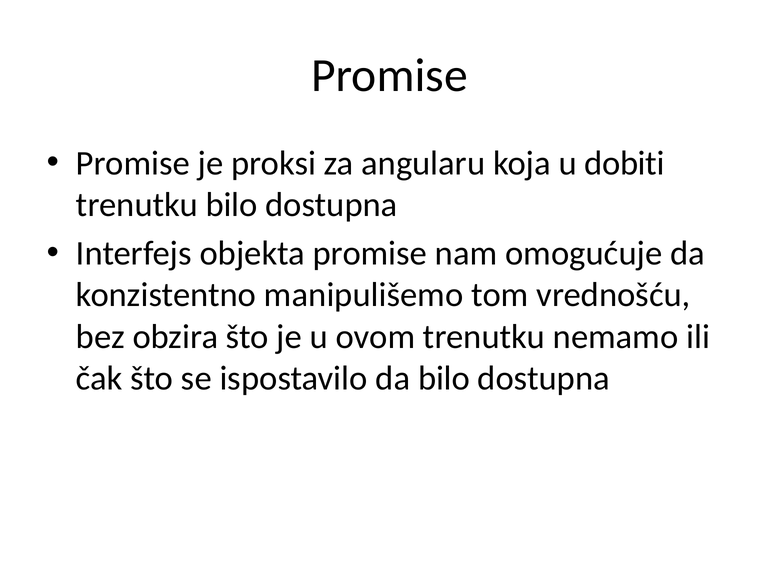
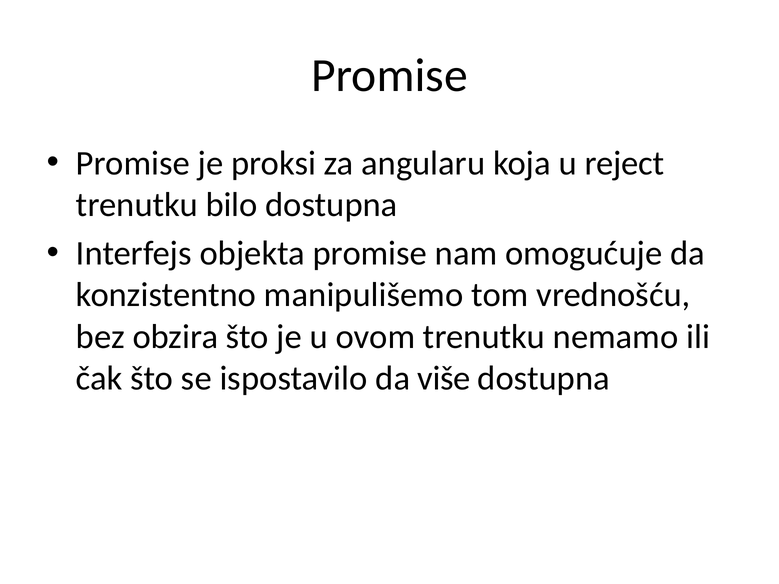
dobiti: dobiti -> reject
da bilo: bilo -> više
